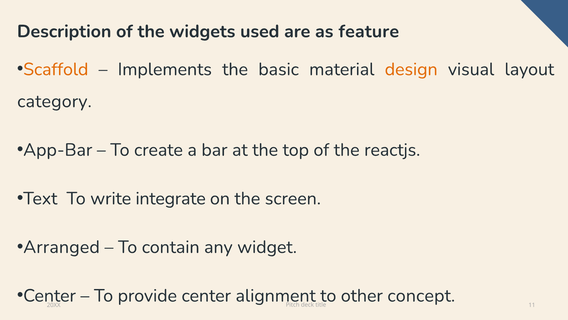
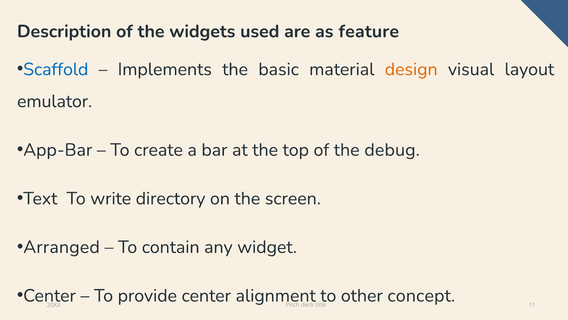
Scaffold colour: orange -> blue
category: category -> emulator
reactjs: reactjs -> debug
integrate: integrate -> directory
